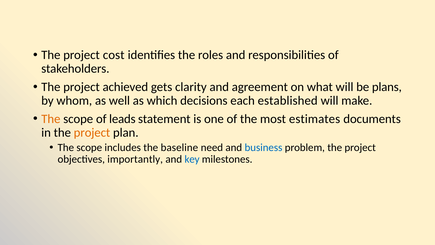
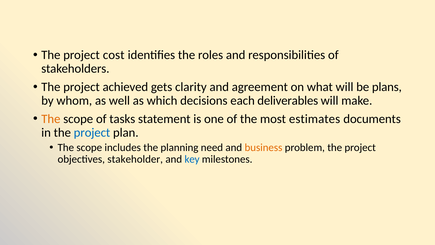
established: established -> deliverables
leads: leads -> tasks
project at (92, 132) colour: orange -> blue
baseline: baseline -> planning
business colour: blue -> orange
importantly: importantly -> stakeholder
